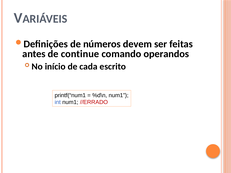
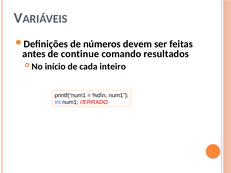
operandos: operandos -> resultados
escrito: escrito -> inteiro
